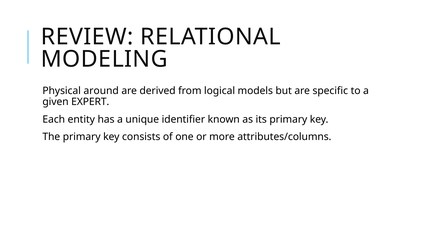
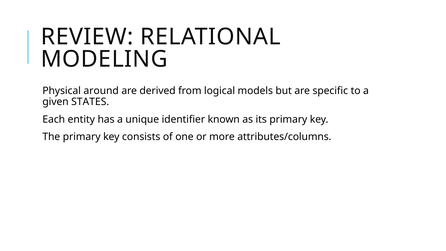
EXPERT: EXPERT -> STATES
